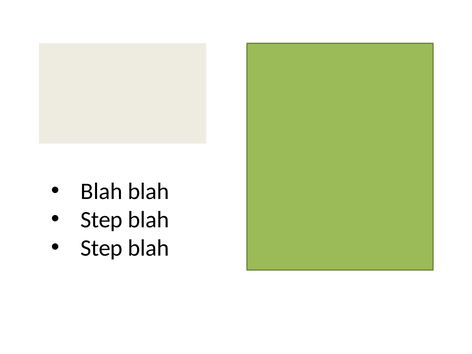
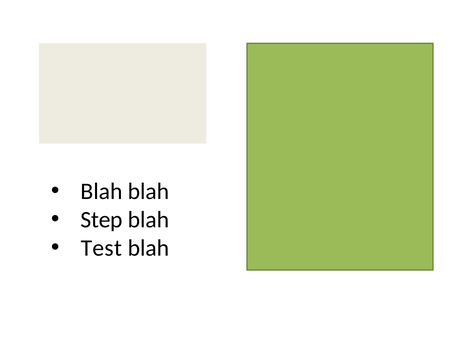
Step at (102, 248): Step -> Test
